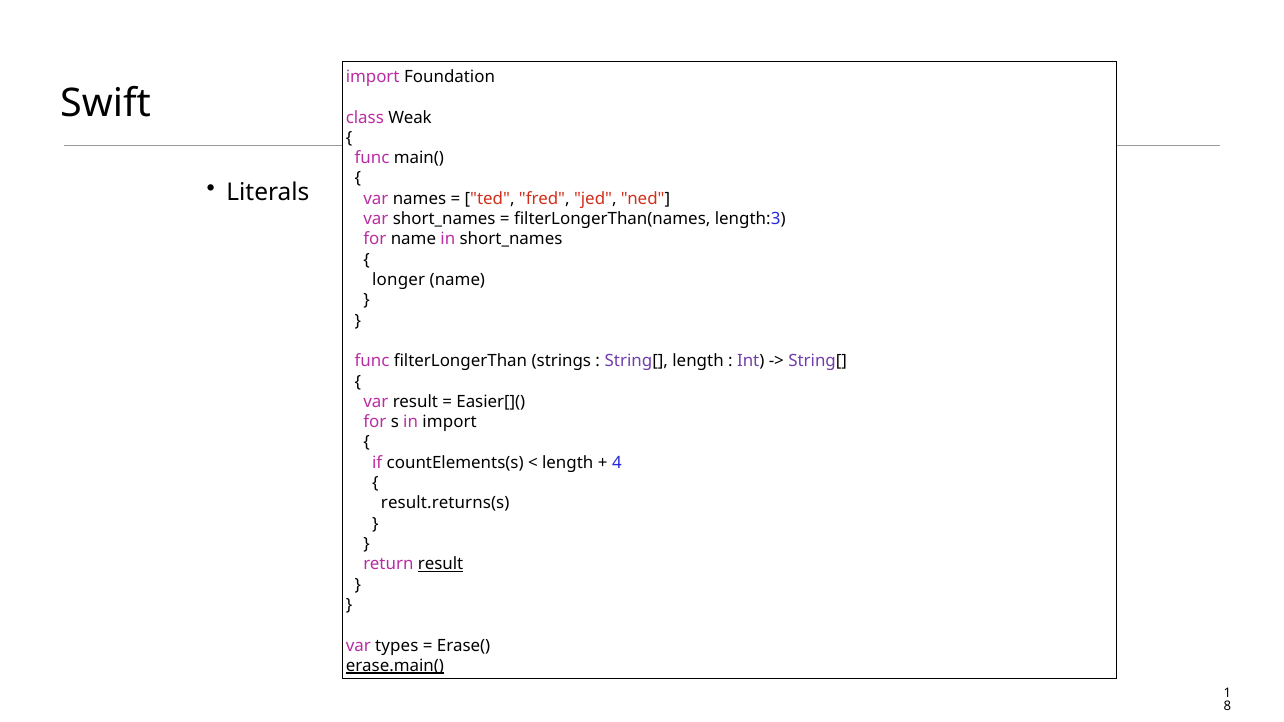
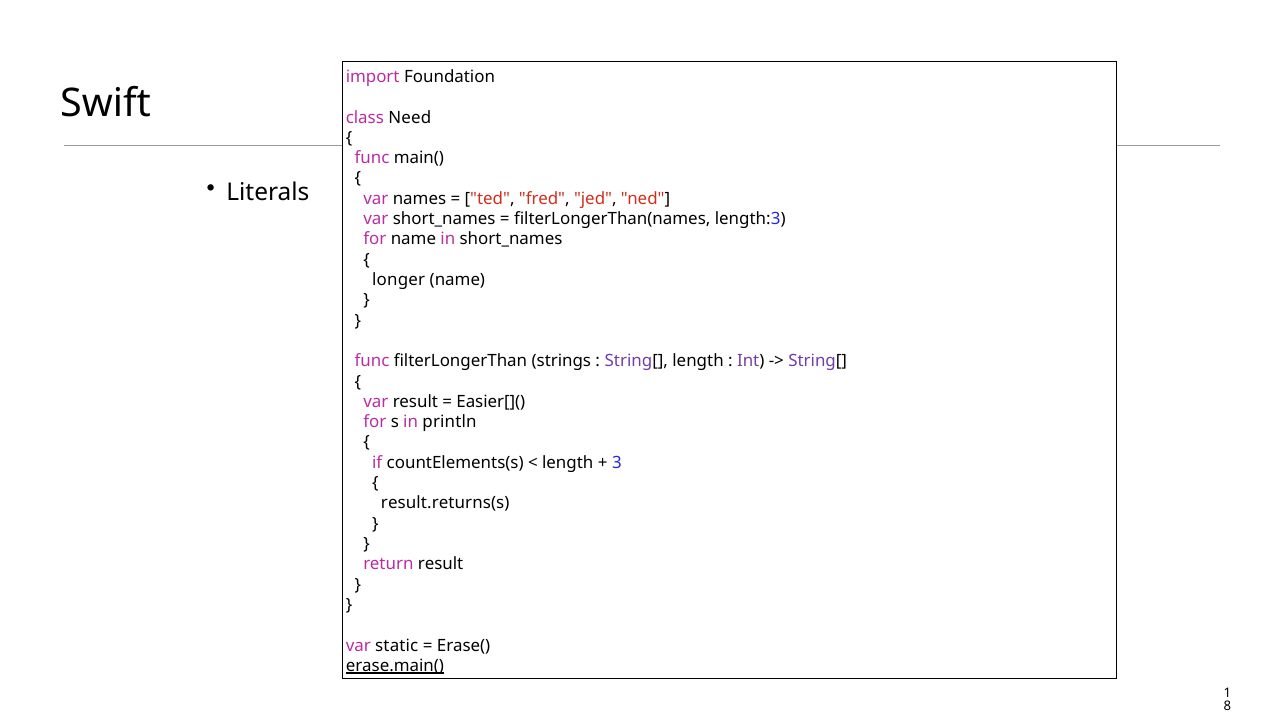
Weak: Weak -> Need
in import: import -> println
4: 4 -> 3
result at (441, 564) underline: present -> none
types: types -> static
